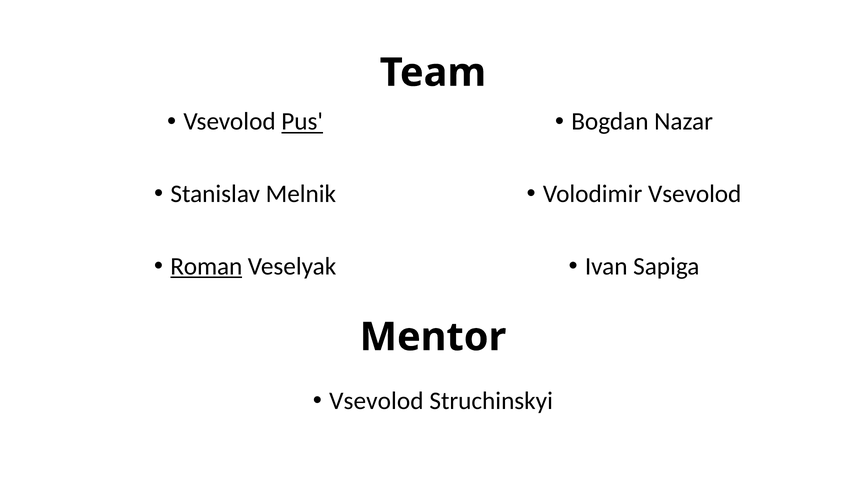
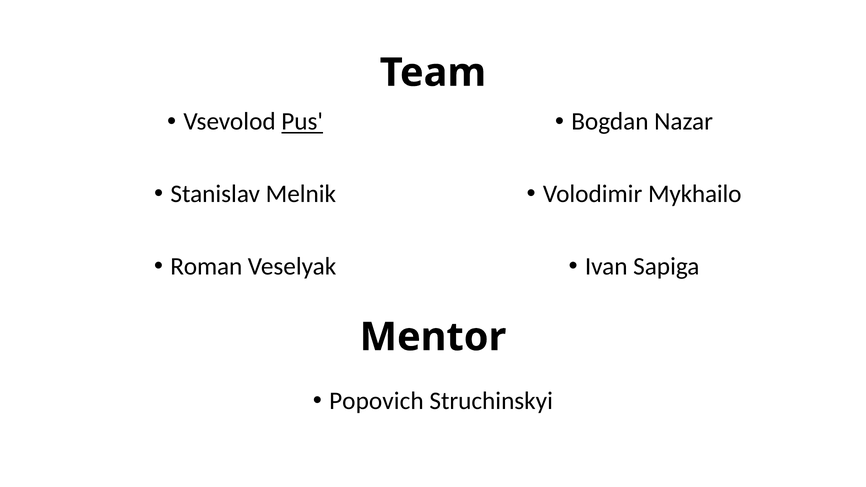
Volodimir Vsevolod: Vsevolod -> Mykhailo
Roman underline: present -> none
Vsevolod at (376, 401): Vsevolod -> Popovich
